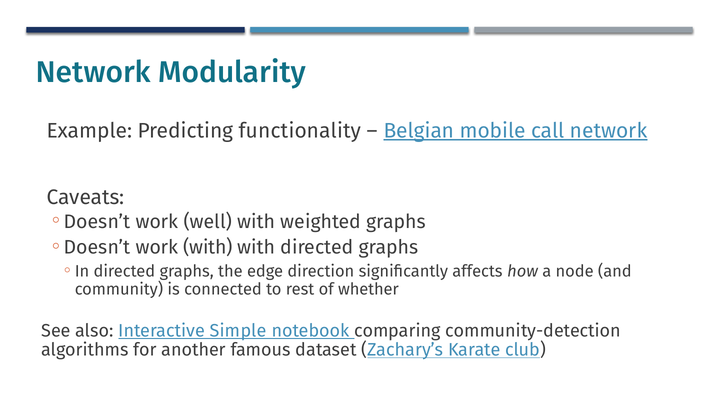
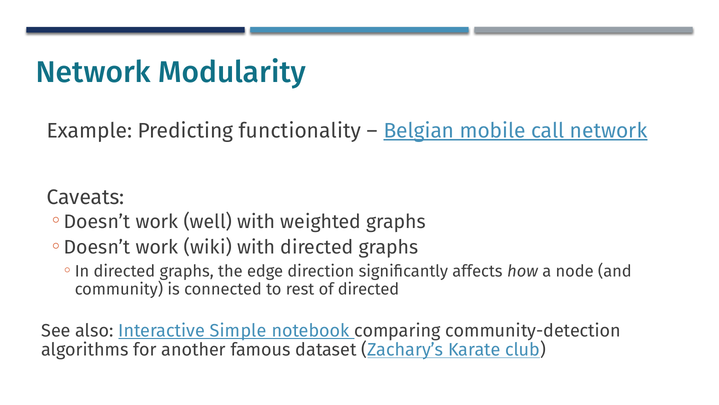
work with: with -> wiki
of whether: whether -> directed
